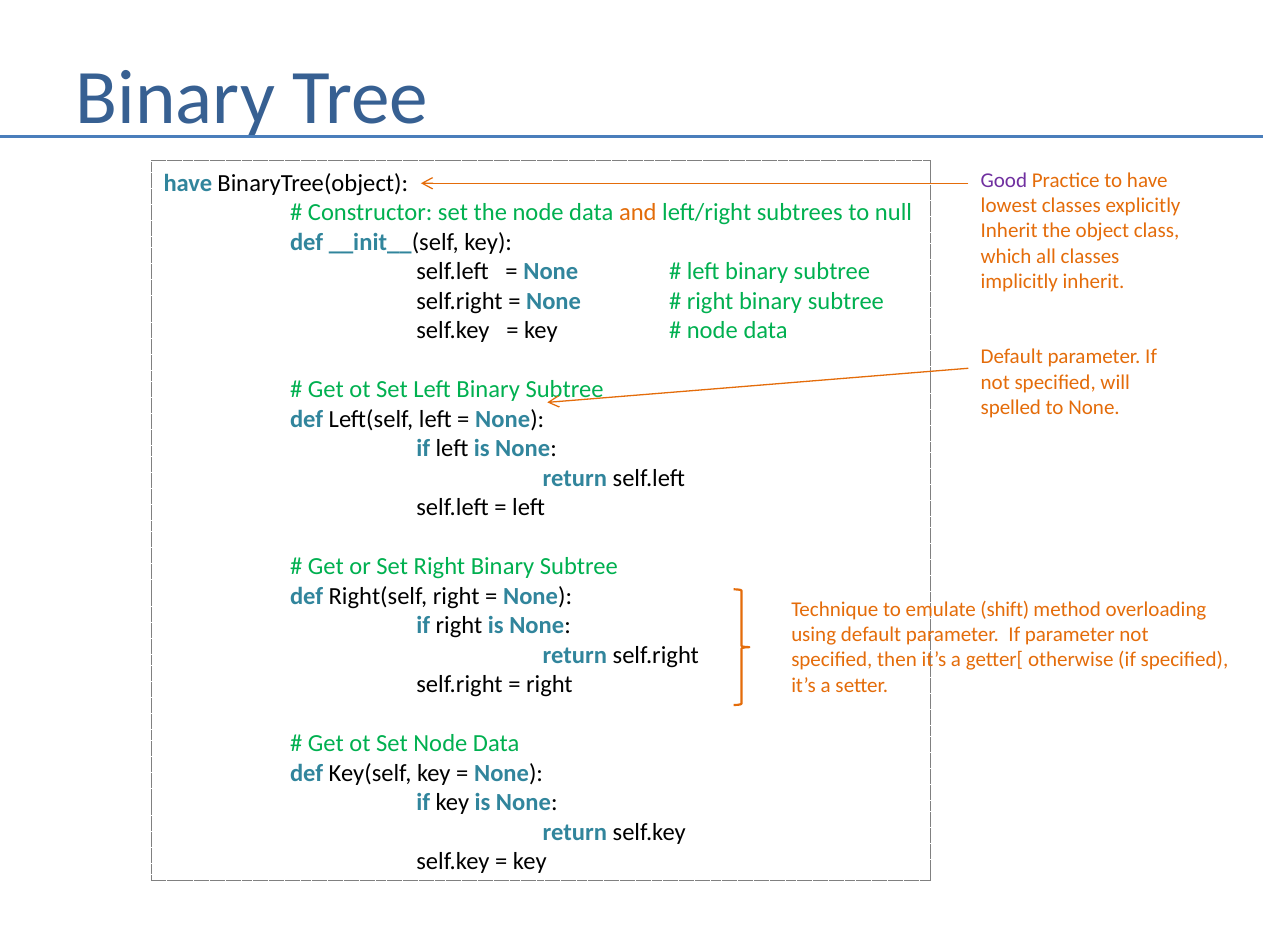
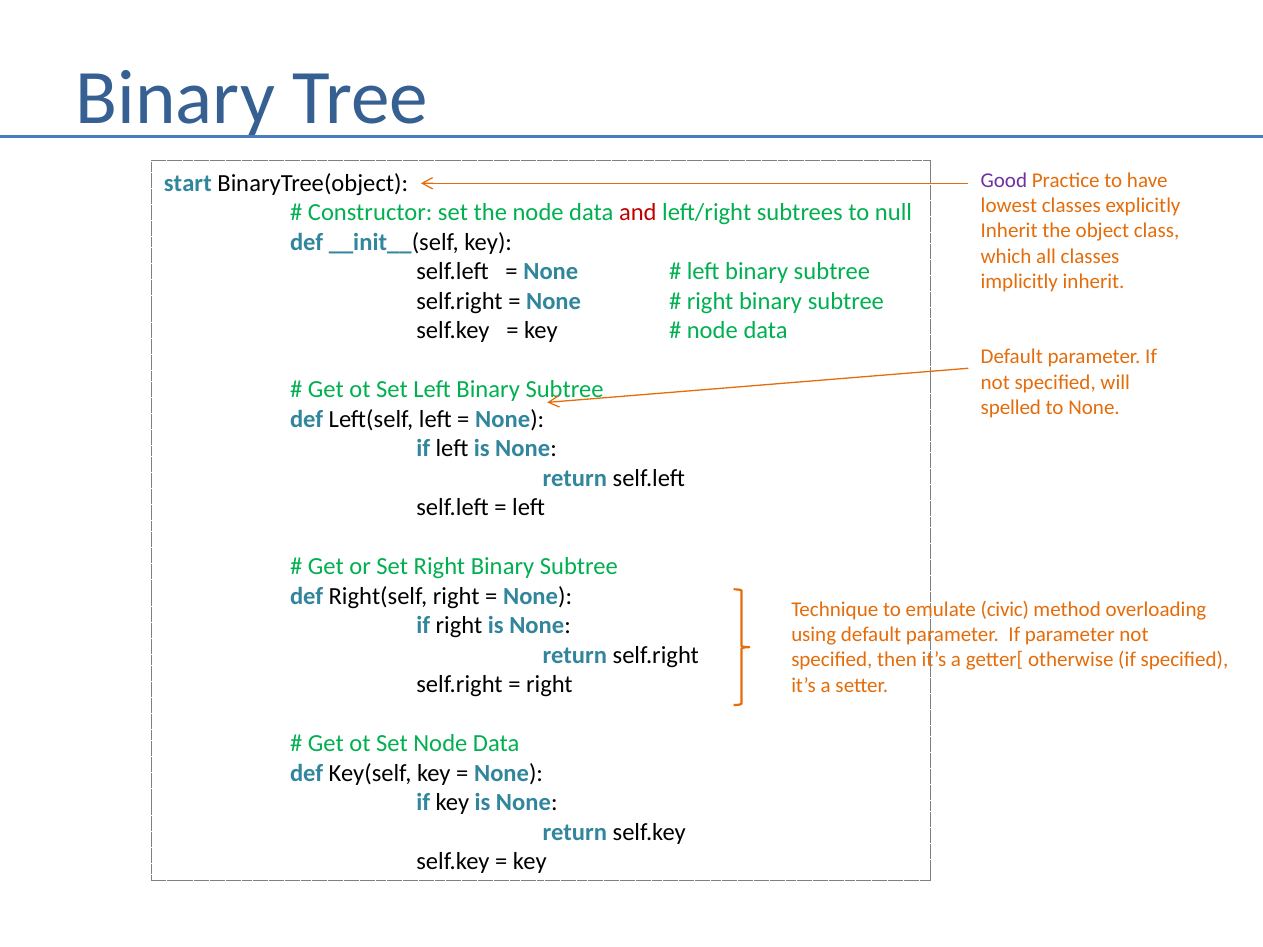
have at (188, 183): have -> start
and colour: orange -> red
shift: shift -> civic
